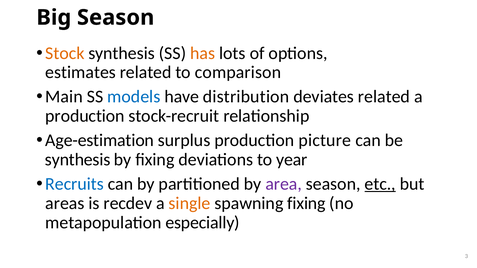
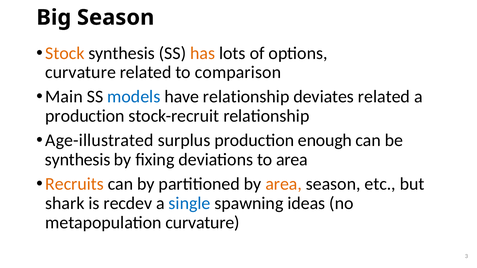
estimates at (81, 73): estimates -> curvature
have distribution: distribution -> relationship
Age-estimation: Age-estimation -> Age-illustrated
picture: picture -> enough
to year: year -> area
Recruits colour: blue -> orange
area at (284, 184) colour: purple -> orange
etc underline: present -> none
areas: areas -> shark
single colour: orange -> blue
spawning fixing: fixing -> ideas
metapopulation especially: especially -> curvature
